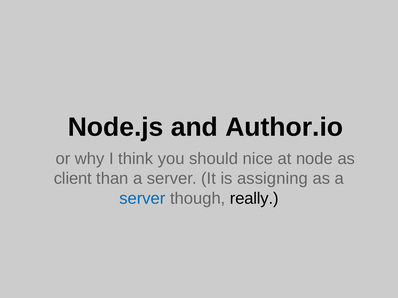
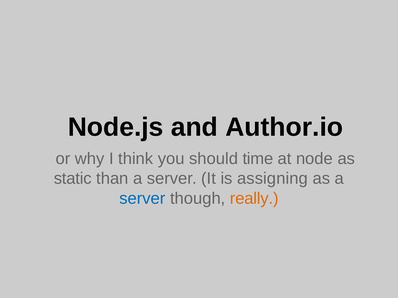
nice: nice -> time
client: client -> static
really colour: black -> orange
